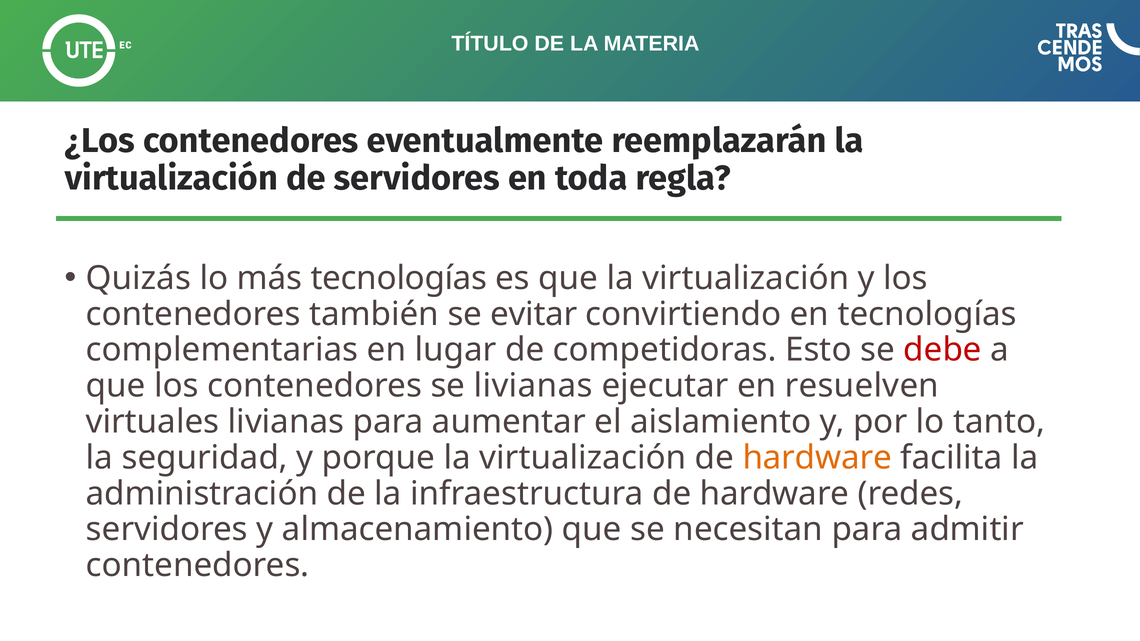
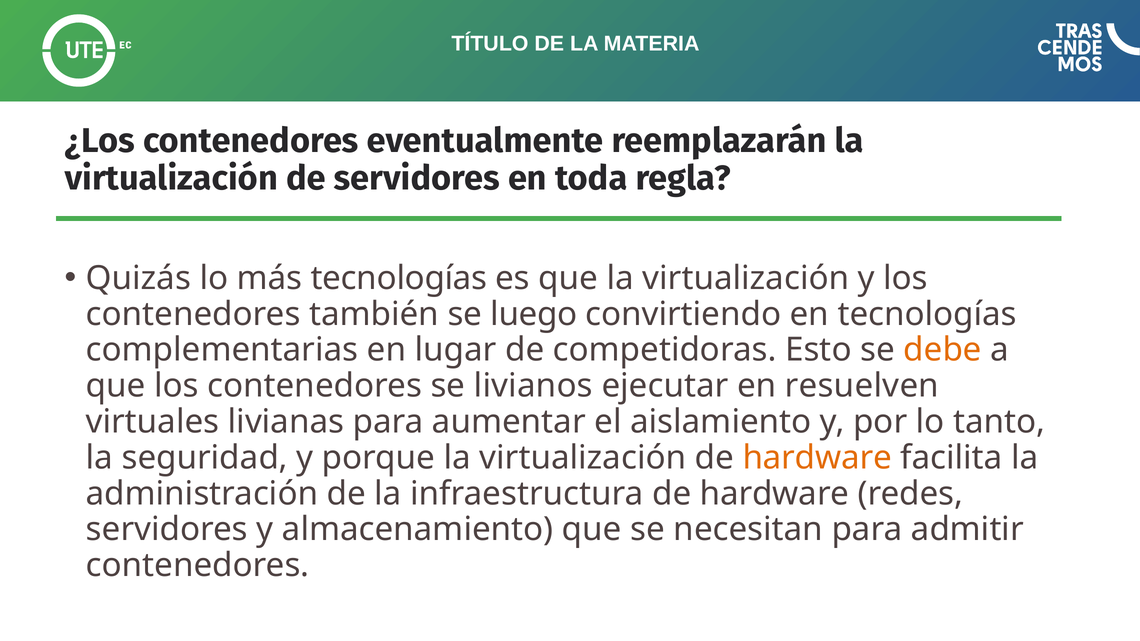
evitar: evitar -> luego
debe colour: red -> orange
se livianas: livianas -> livianos
